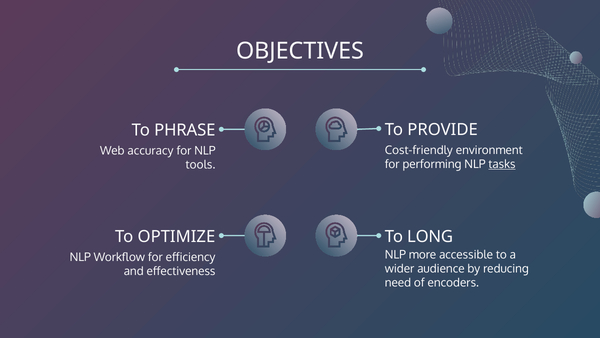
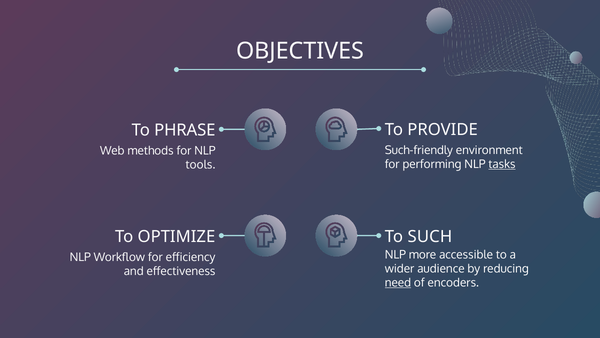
Cost-friendly: Cost-friendly -> Such-friendly
accuracy: accuracy -> methods
LONG: LONG -> SUCH
need underline: none -> present
